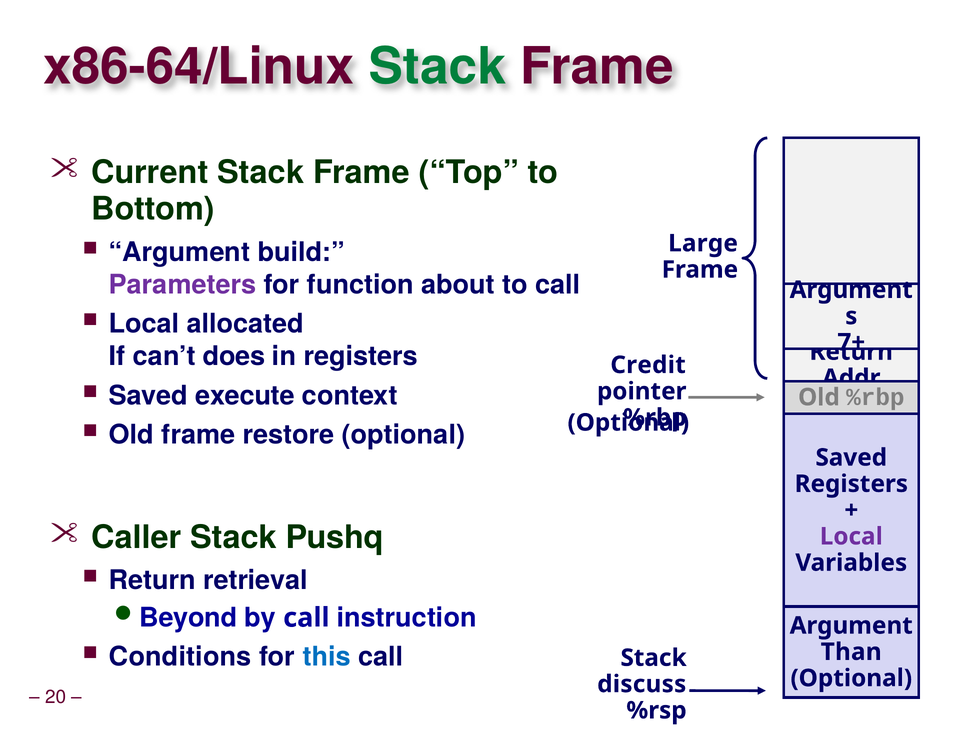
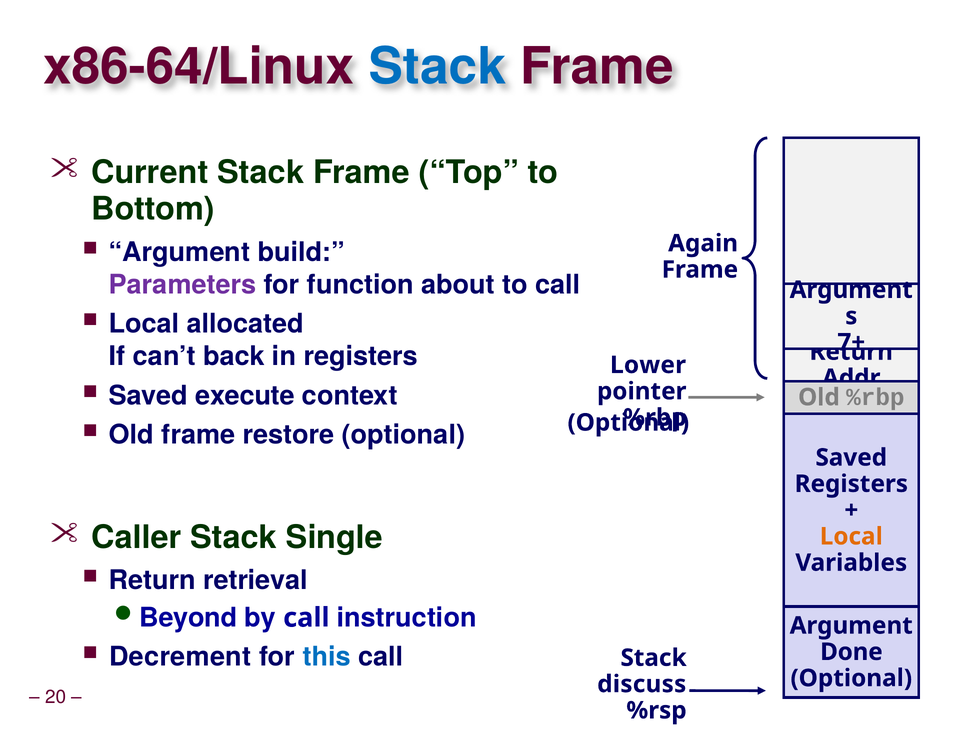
Stack at (437, 67) colour: green -> blue
Large: Large -> Again
does: does -> back
Credit: Credit -> Lower
Pushq: Pushq -> Single
Local at (851, 536) colour: purple -> orange
Conditions: Conditions -> Decrement
Than: Than -> Done
